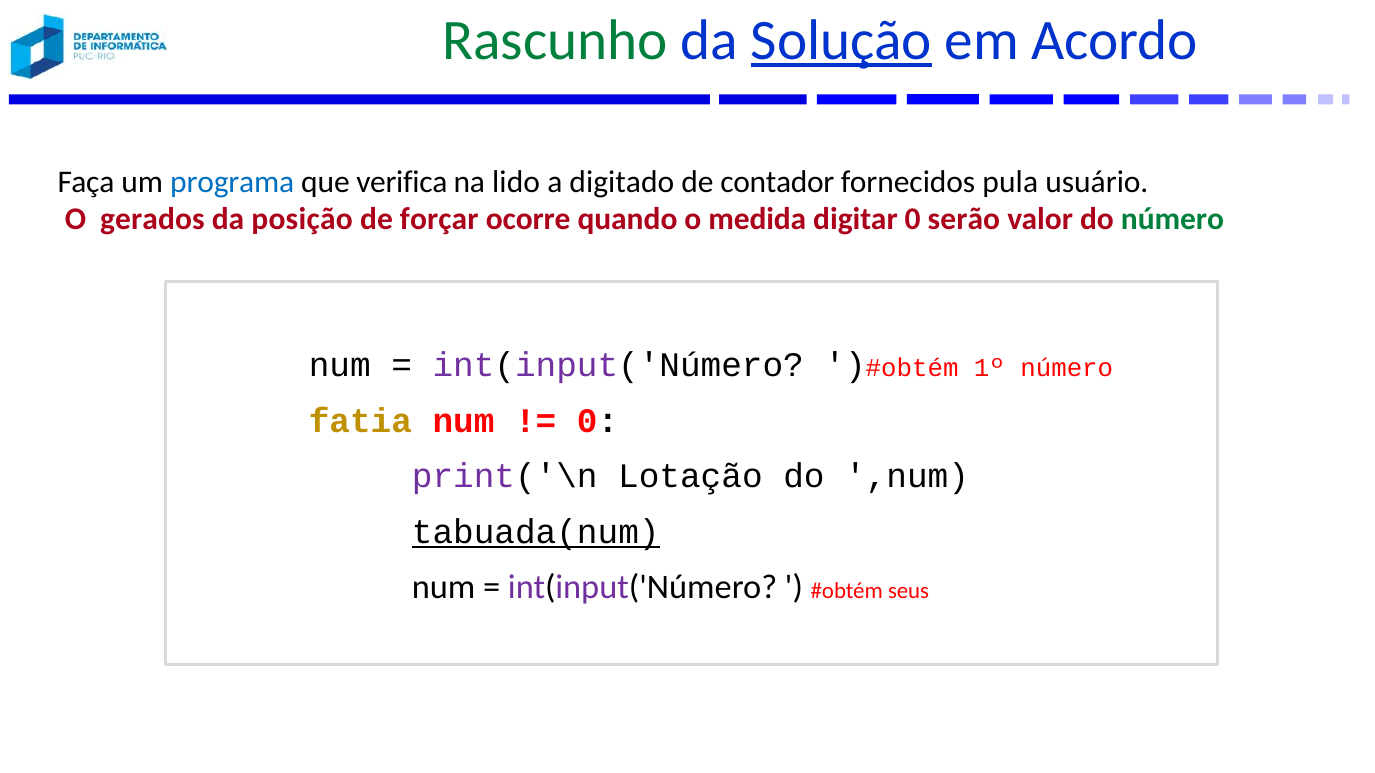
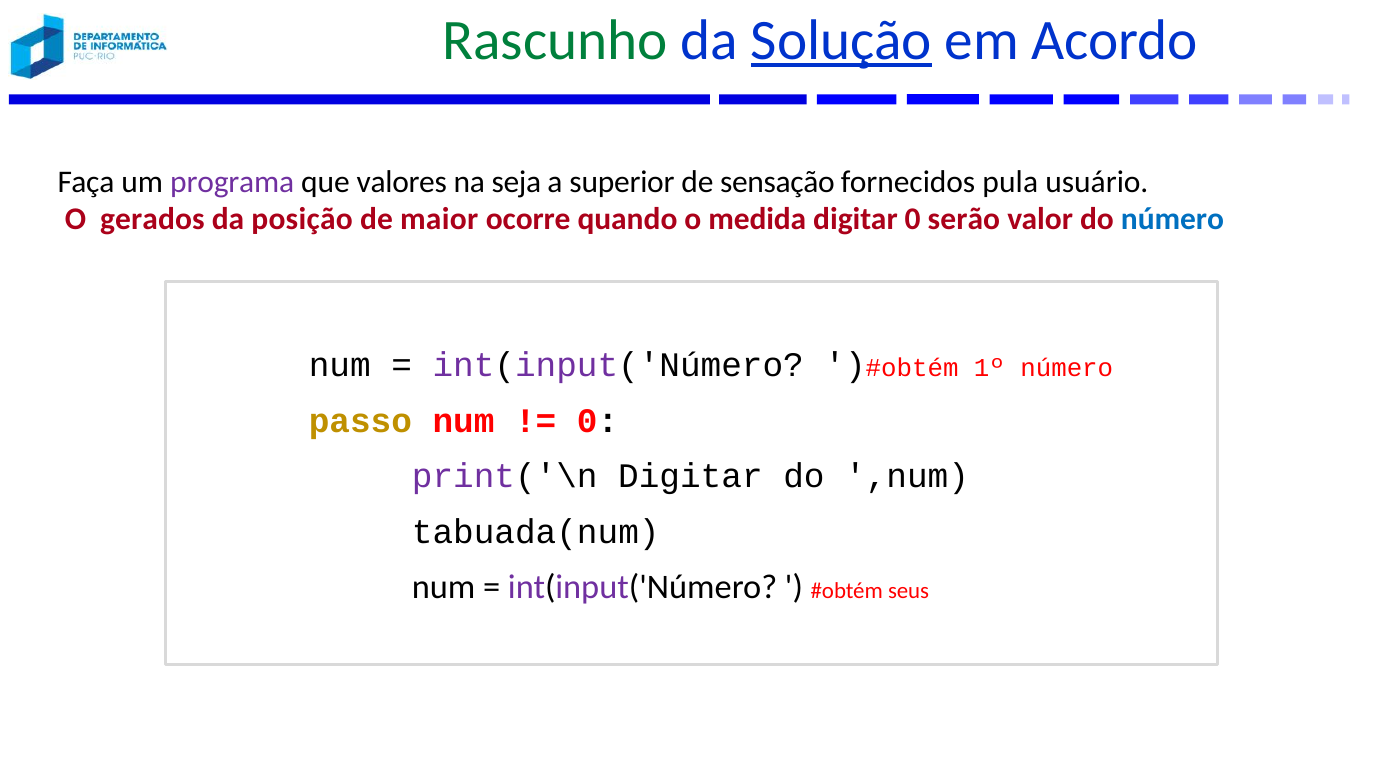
programa colour: blue -> purple
verifica: verifica -> valores
lido: lido -> seja
digitado: digitado -> superior
contador: contador -> sensação
forçar: forçar -> maior
número at (1172, 220) colour: green -> blue
fatia: fatia -> passo
print('\n Lotação: Lotação -> Digitar
tabuada(num underline: present -> none
